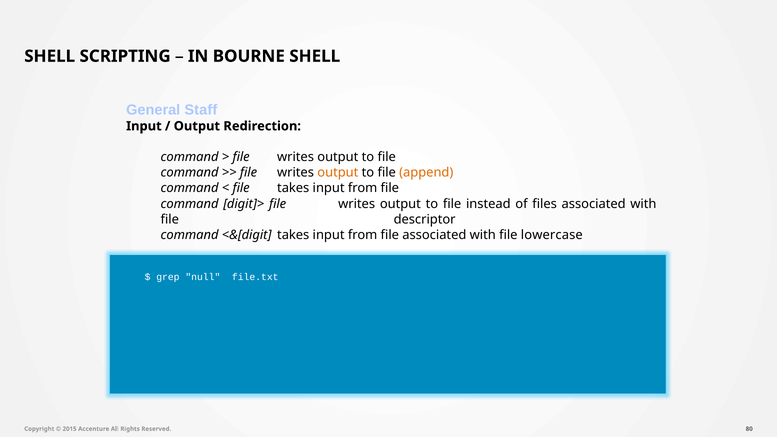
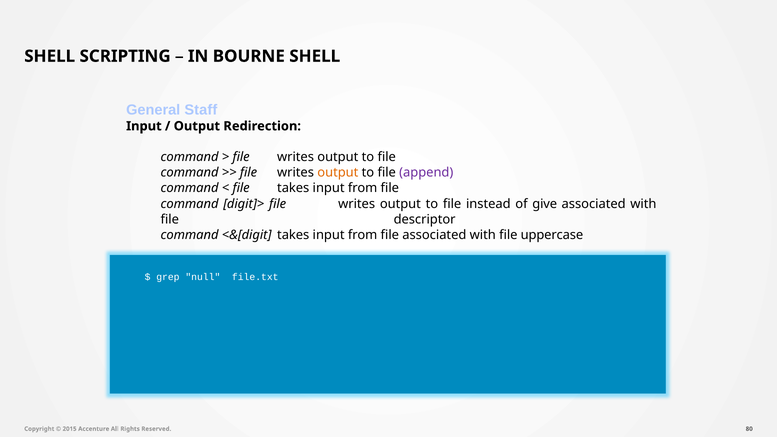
append colour: orange -> purple
files: files -> give
lowercase: lowercase -> uppercase
